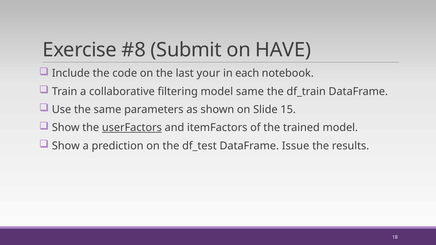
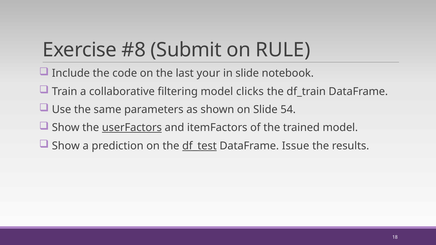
HAVE: HAVE -> RULE
in each: each -> slide
model same: same -> clicks
15: 15 -> 54
df_test underline: none -> present
